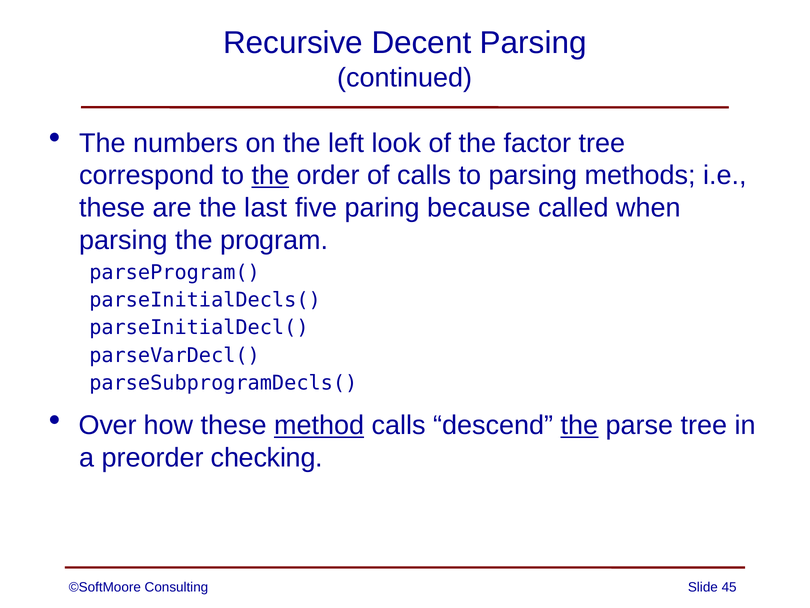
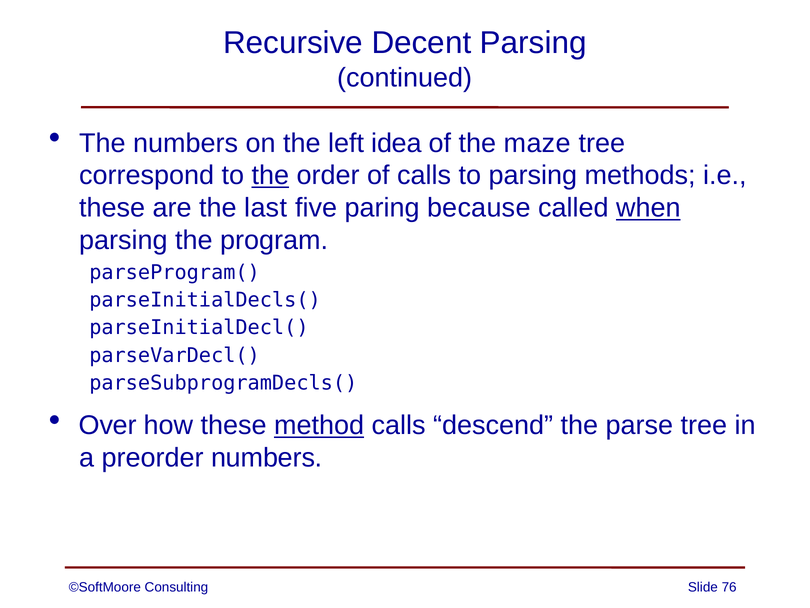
look: look -> idea
factor: factor -> maze
when underline: none -> present
the at (579, 425) underline: present -> none
preorder checking: checking -> numbers
45: 45 -> 76
